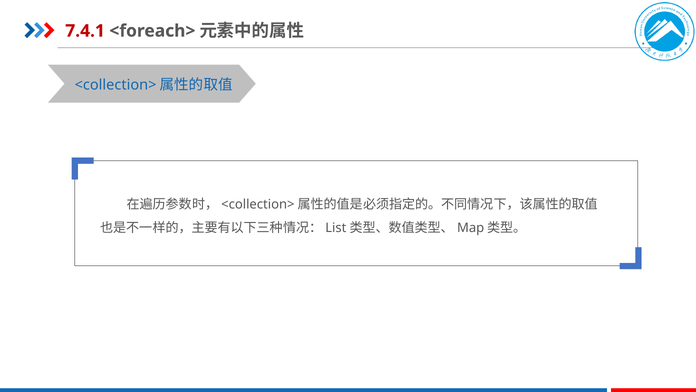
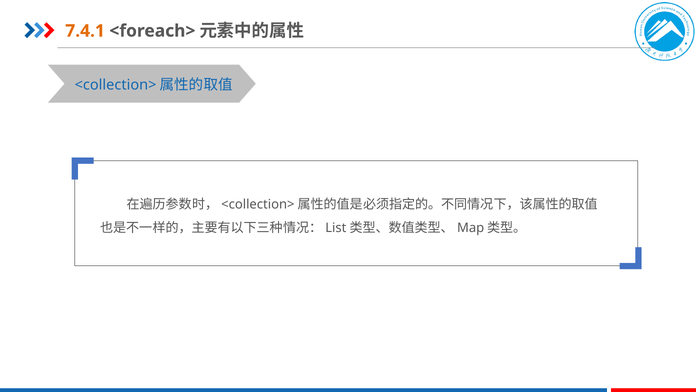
7.4.1 colour: red -> orange
